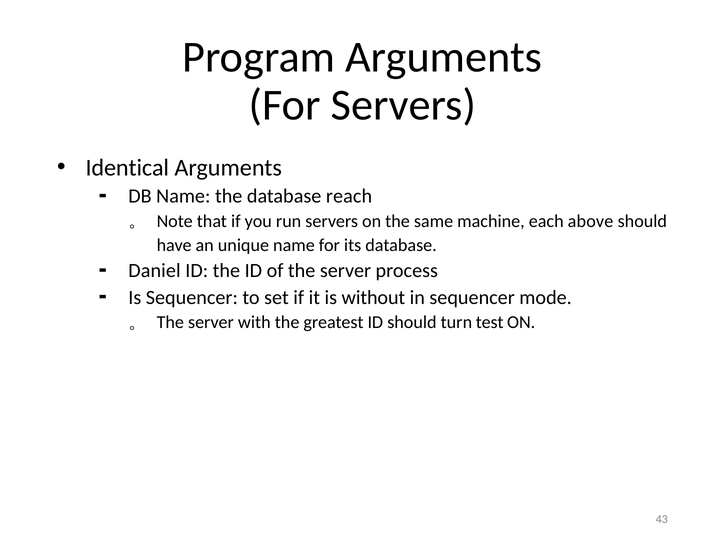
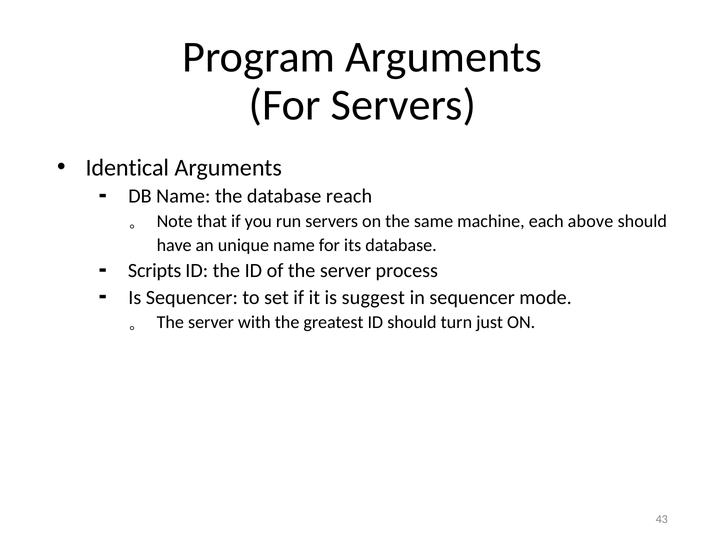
Daniel: Daniel -> Scripts
without: without -> suggest
test: test -> just
